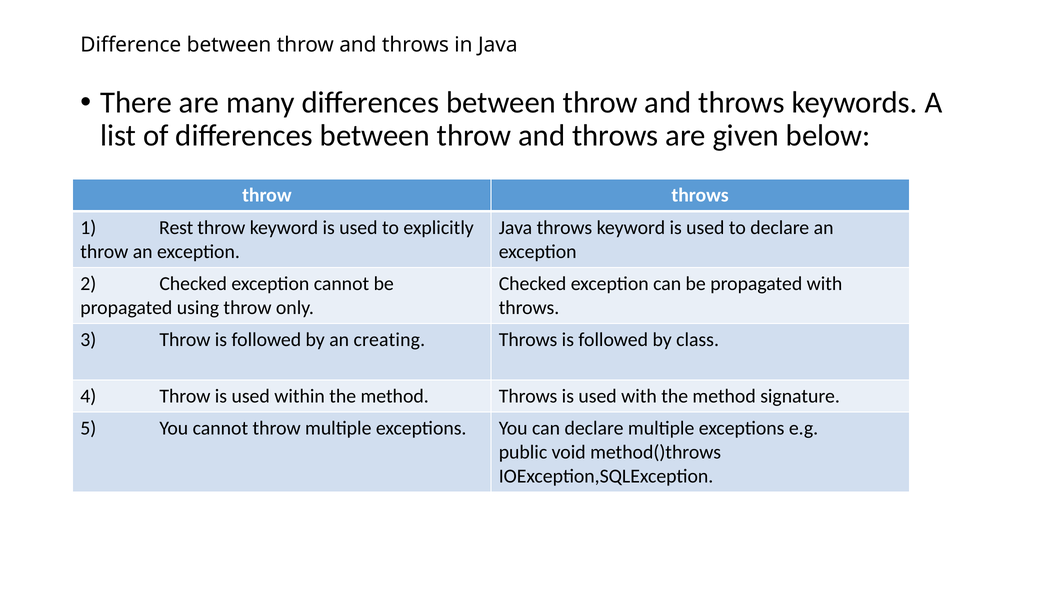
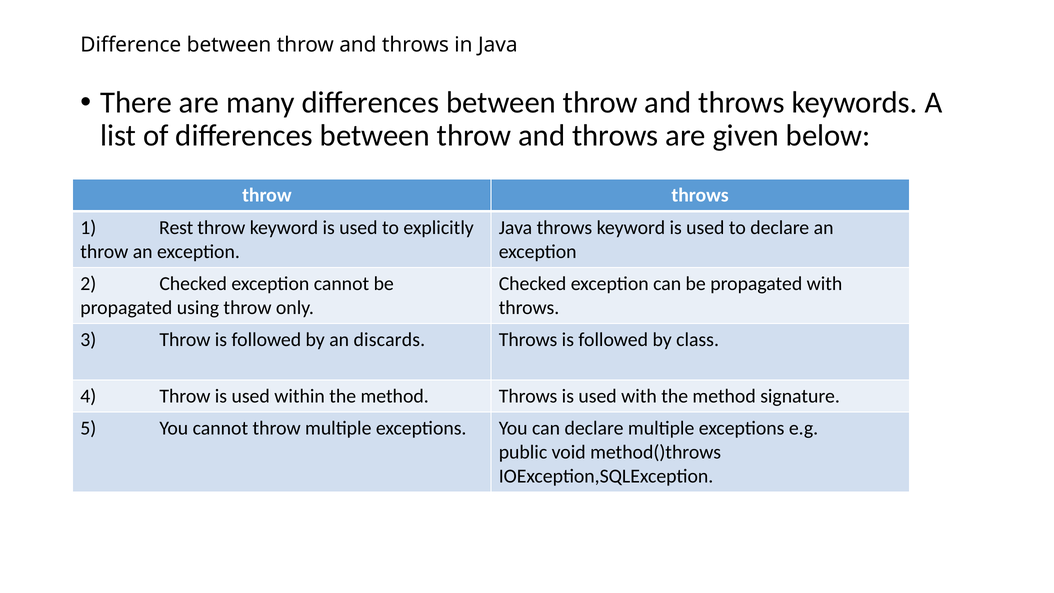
creating: creating -> discards
